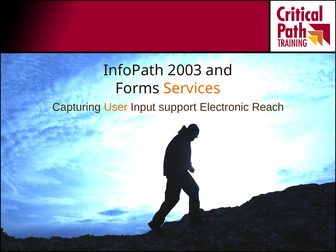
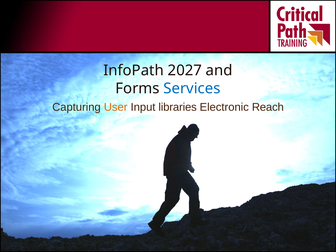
2003: 2003 -> 2027
Services colour: orange -> blue
support: support -> libraries
